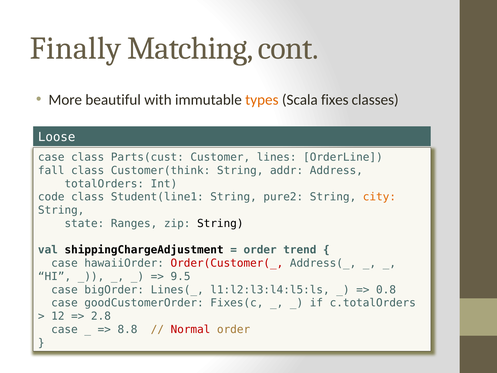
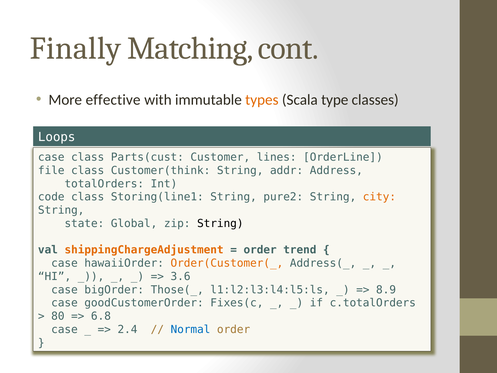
beautiful: beautiful -> effective
fixes: fixes -> type
Loose: Loose -> Loops
fall: fall -> file
Student(line1: Student(line1 -> Storing(line1
Ranges: Ranges -> Global
shippingChargeAdjustment colour: black -> orange
Order(Customer(_ colour: red -> orange
9.5: 9.5 -> 3.6
Lines(_: Lines(_ -> Those(_
0.8: 0.8 -> 8.9
12: 12 -> 80
2.8: 2.8 -> 6.8
8.8: 8.8 -> 2.4
Normal colour: red -> blue
